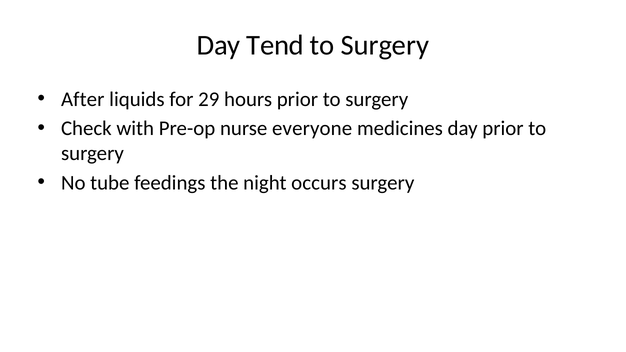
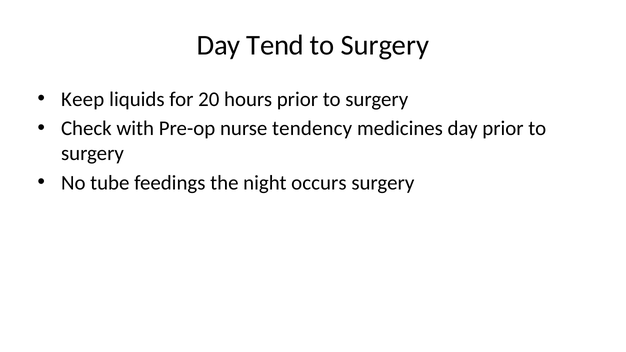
After: After -> Keep
29: 29 -> 20
everyone: everyone -> tendency
